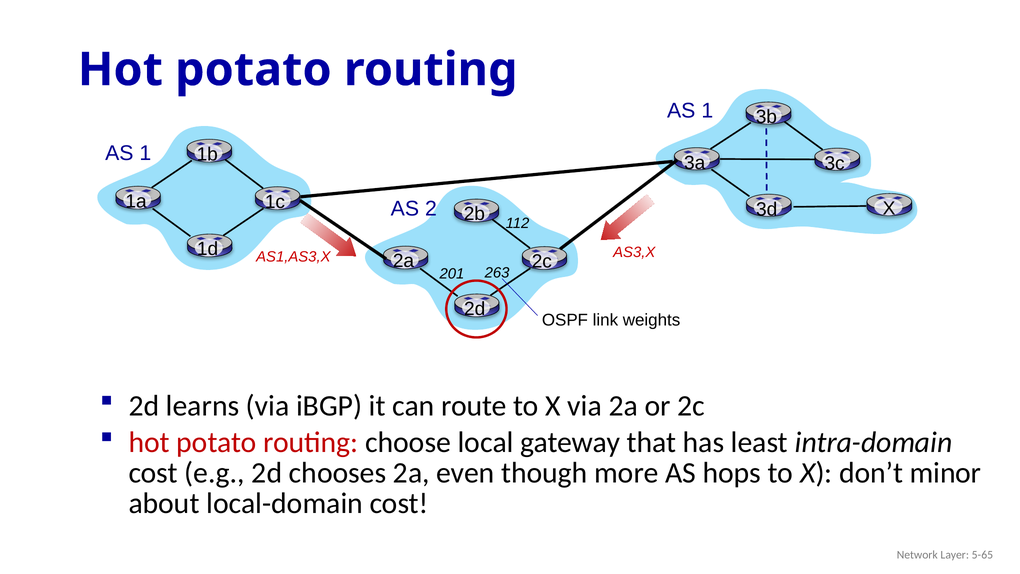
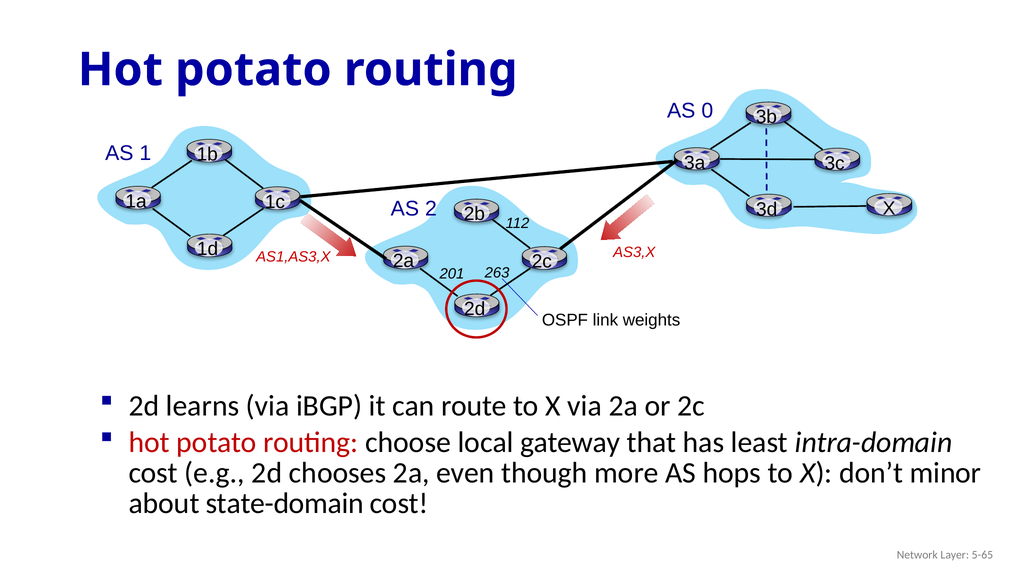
1 at (707, 110): 1 -> 0
local-domain: local-domain -> state-domain
